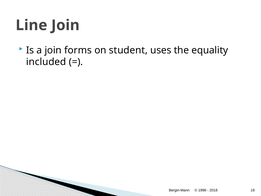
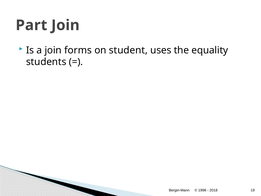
Line: Line -> Part
included: included -> students
